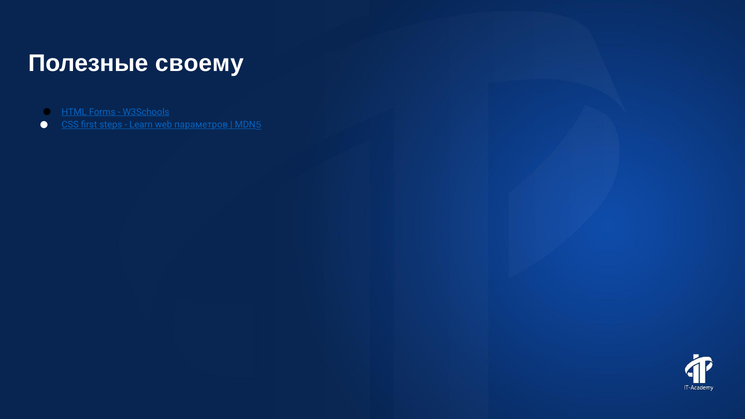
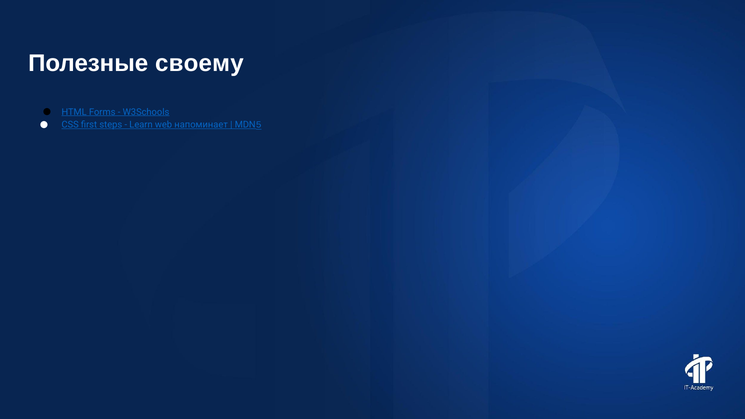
параметров: параметров -> напоминает
